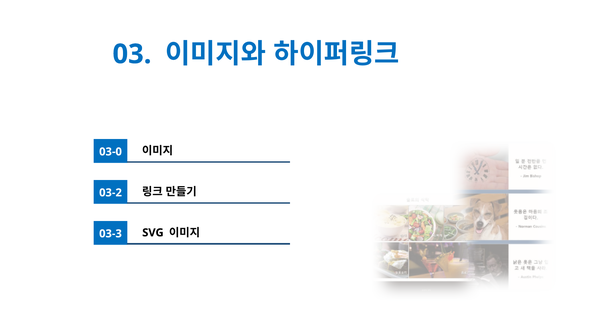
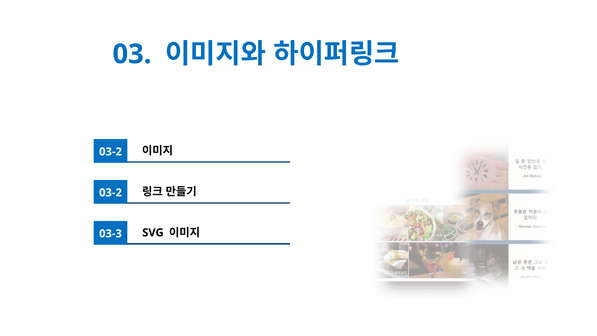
03-0 at (111, 152): 03-0 -> 03-2
